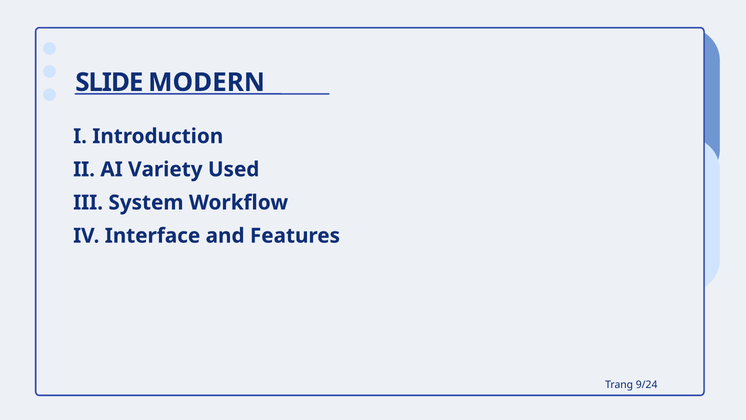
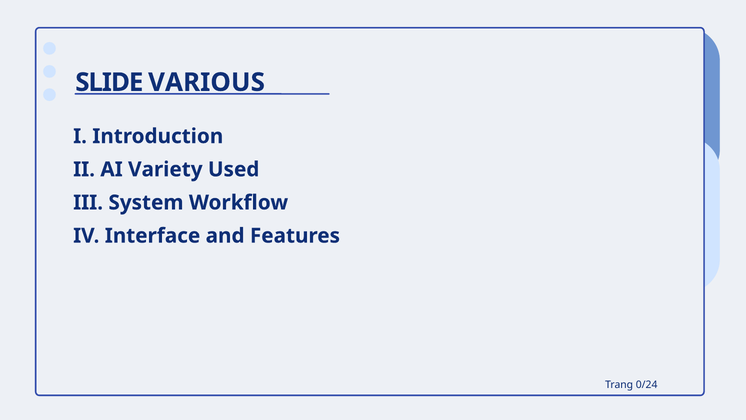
MODERN: MODERN -> VARIOUS
9/24: 9/24 -> 0/24
